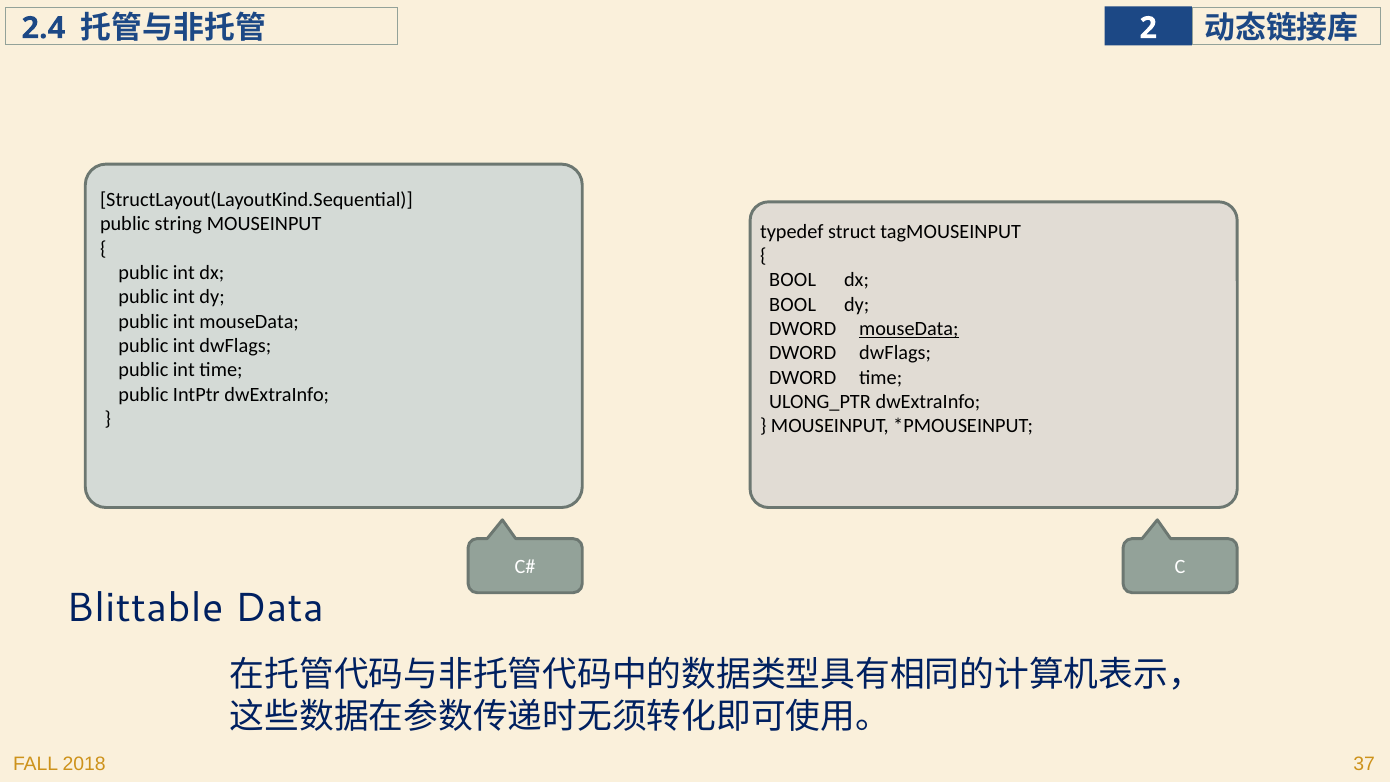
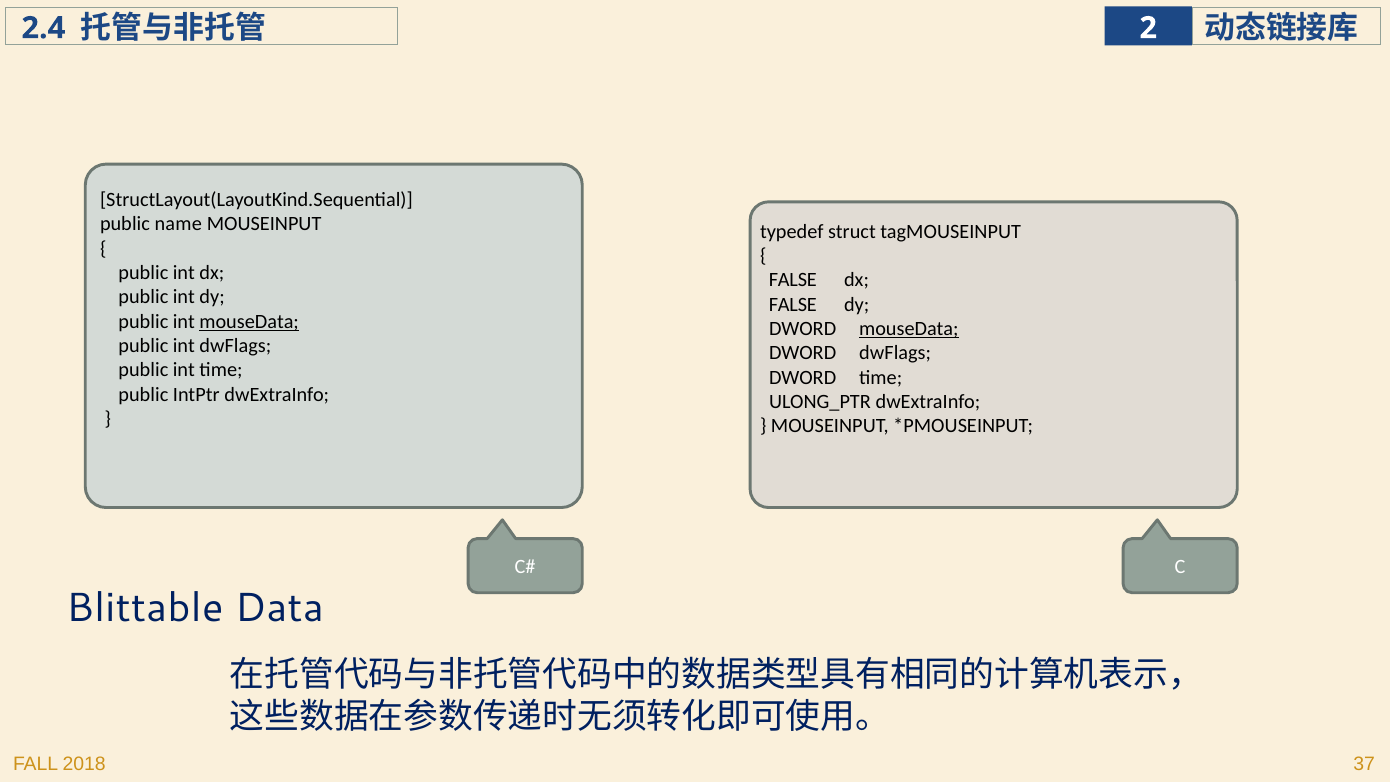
string: string -> name
BOOL at (793, 280): BOOL -> FALSE
BOOL at (793, 304): BOOL -> FALSE
mouseData at (249, 322) underline: none -> present
